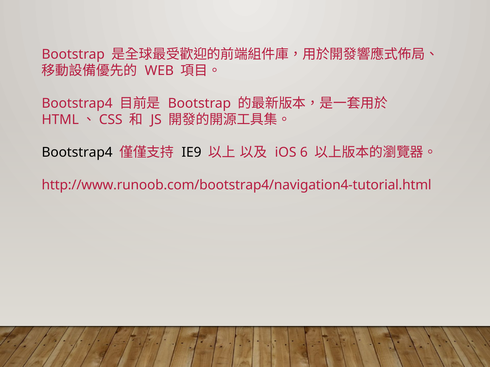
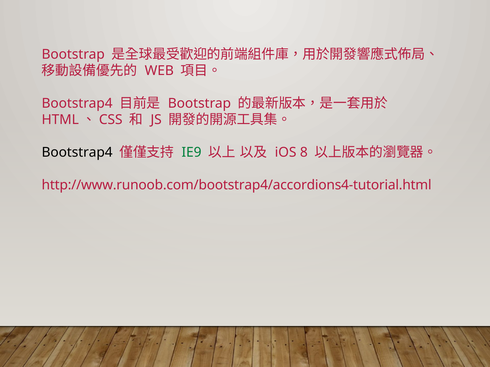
IE9 colour: black -> green
6: 6 -> 8
http://www.runoob.com/bootstrap4/navigation4-tutorial.html: http://www.runoob.com/bootstrap4/navigation4-tutorial.html -> http://www.runoob.com/bootstrap4/accordions4-tutorial.html
